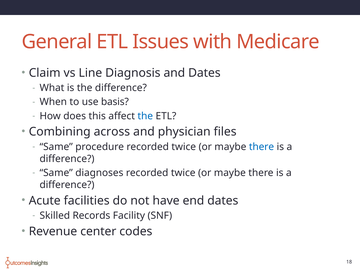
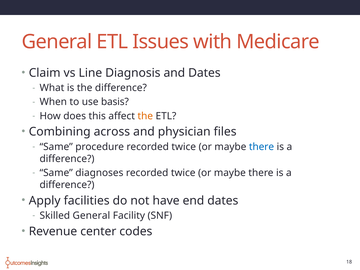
the at (145, 116) colour: blue -> orange
Acute: Acute -> Apply
Skilled Records: Records -> General
